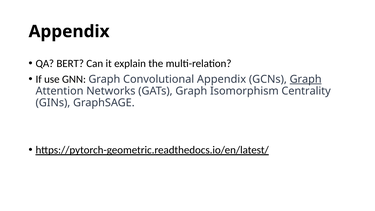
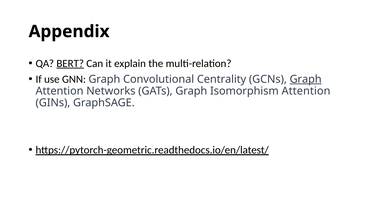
BERT underline: none -> present
Convolutional Appendix: Appendix -> Centrality
Isomorphism Centrality: Centrality -> Attention
